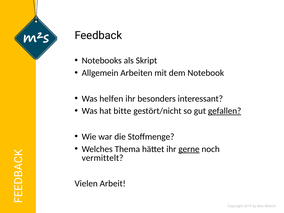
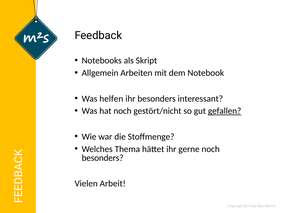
hat bitte: bitte -> noch
gerne underline: present -> none
vermittelt at (103, 158): vermittelt -> besonders
